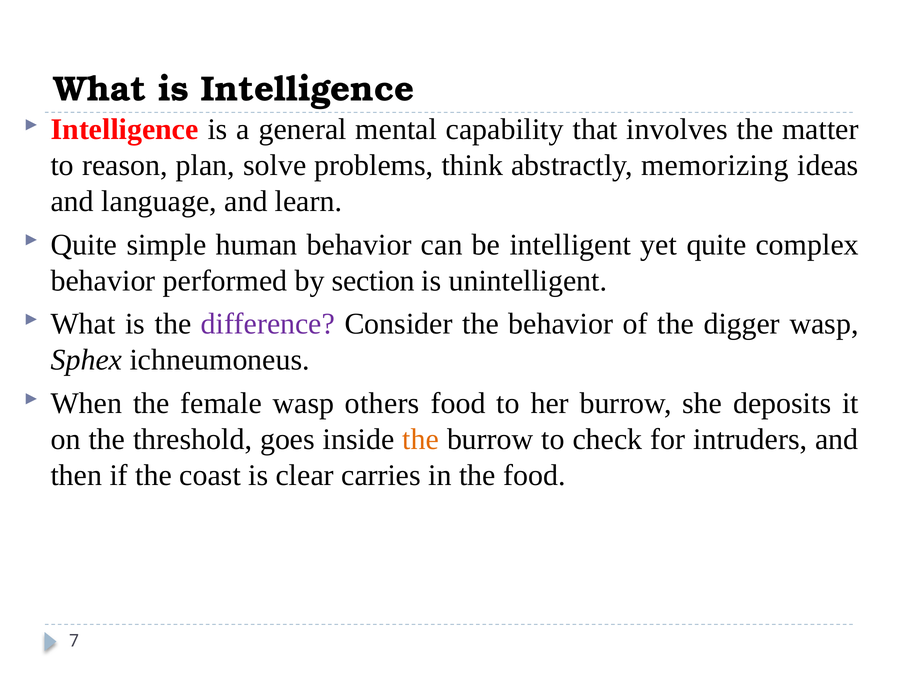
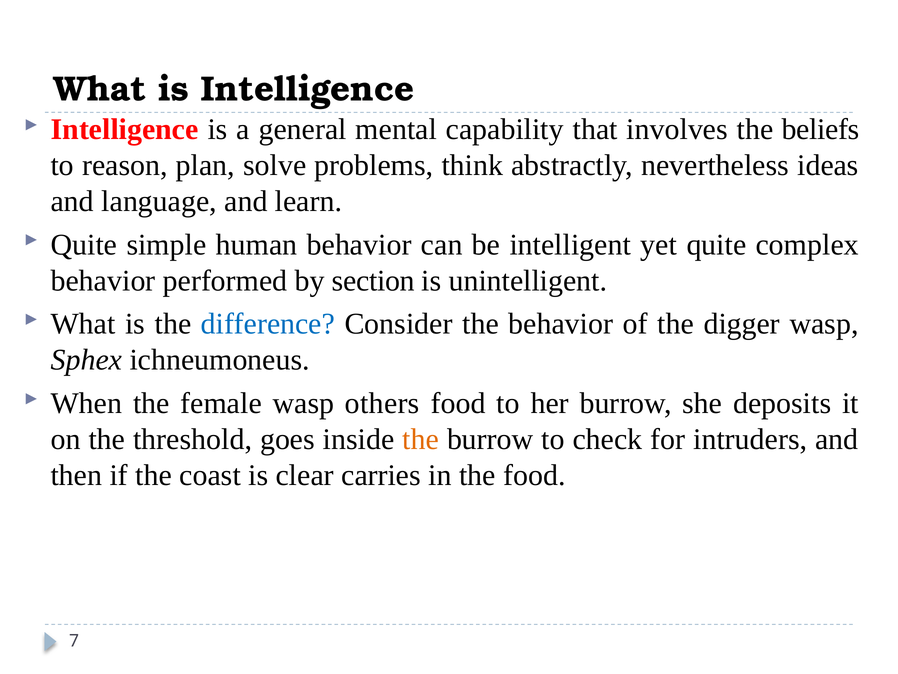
matter: matter -> beliefs
memorizing: memorizing -> nevertheless
difference colour: purple -> blue
